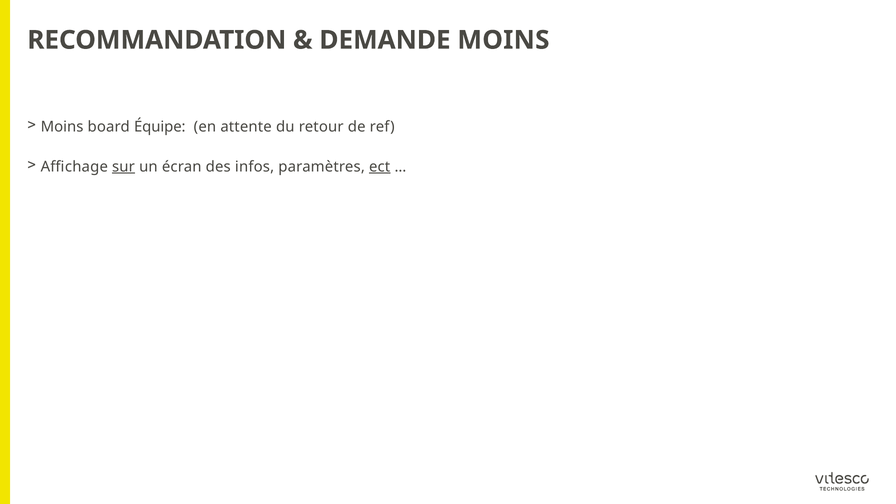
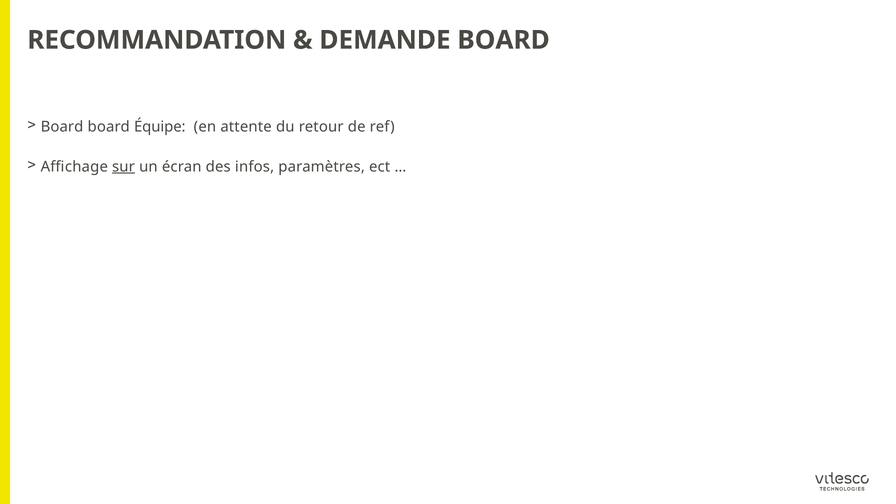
DEMANDE MOINS: MOINS -> BOARD
Moins at (62, 127): Moins -> Board
ect underline: present -> none
